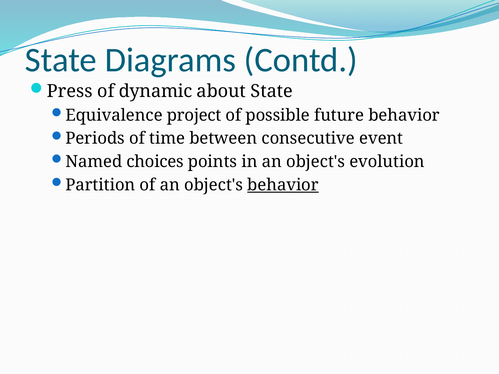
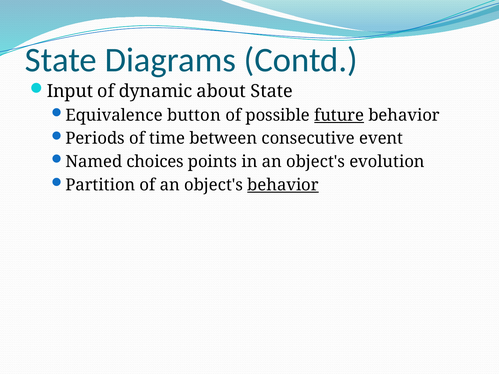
Press: Press -> Input
project: project -> button
future underline: none -> present
